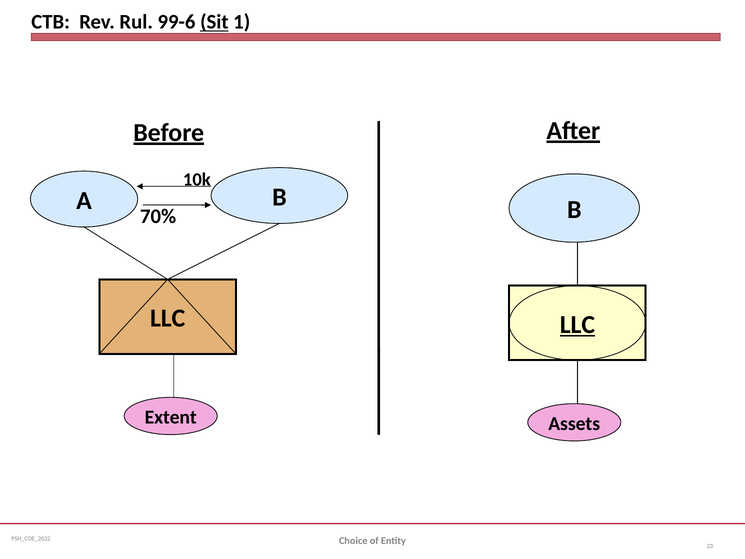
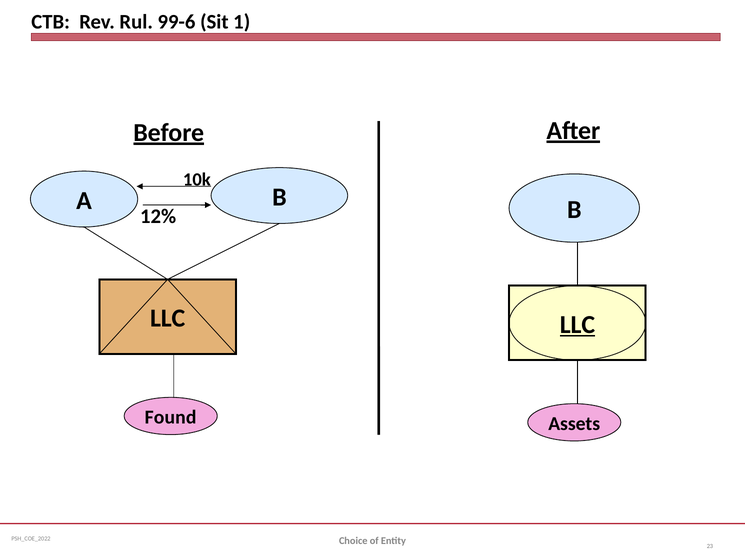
Sit underline: present -> none
70%: 70% -> 12%
Extent: Extent -> Found
